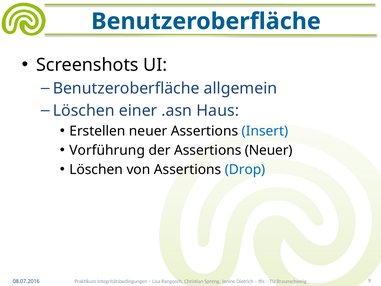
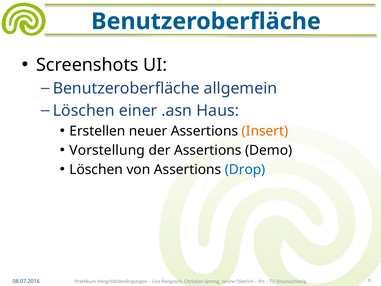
Insert colour: blue -> orange
Vorführung: Vorführung -> Vorstellung
Assertions Neuer: Neuer -> Demo
